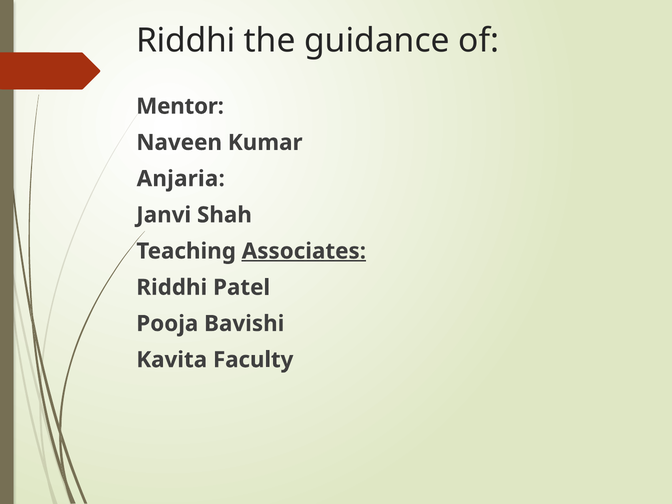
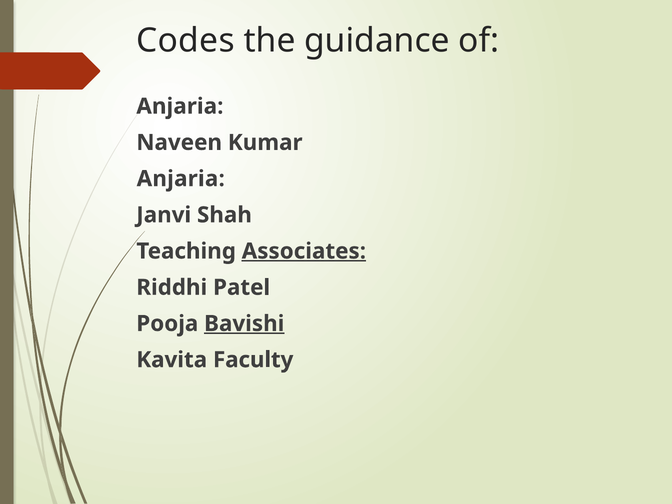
Riddhi at (186, 41): Riddhi -> Codes
Mentor at (180, 106): Mentor -> Anjaria
Bavishi underline: none -> present
